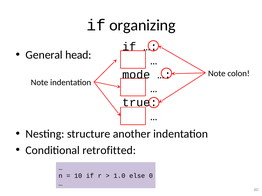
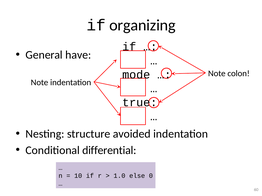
head: head -> have
another: another -> avoided
retrofitted: retrofitted -> differential
